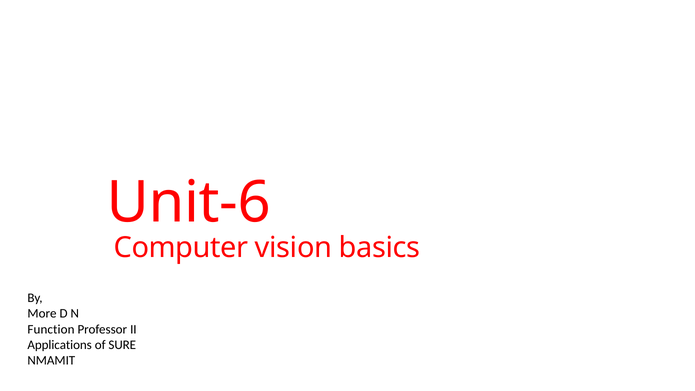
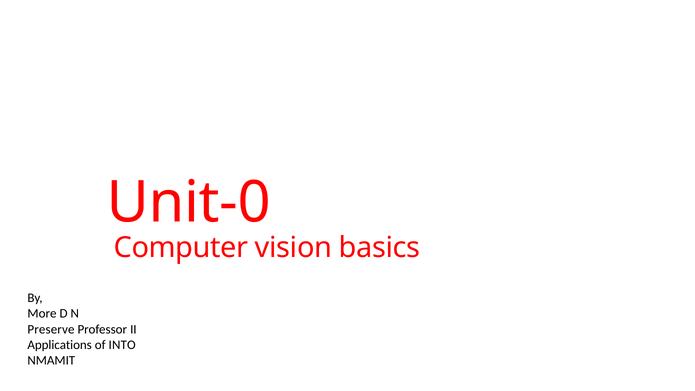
Unit-6: Unit-6 -> Unit-0
Function: Function -> Preserve
SURE: SURE -> INTO
